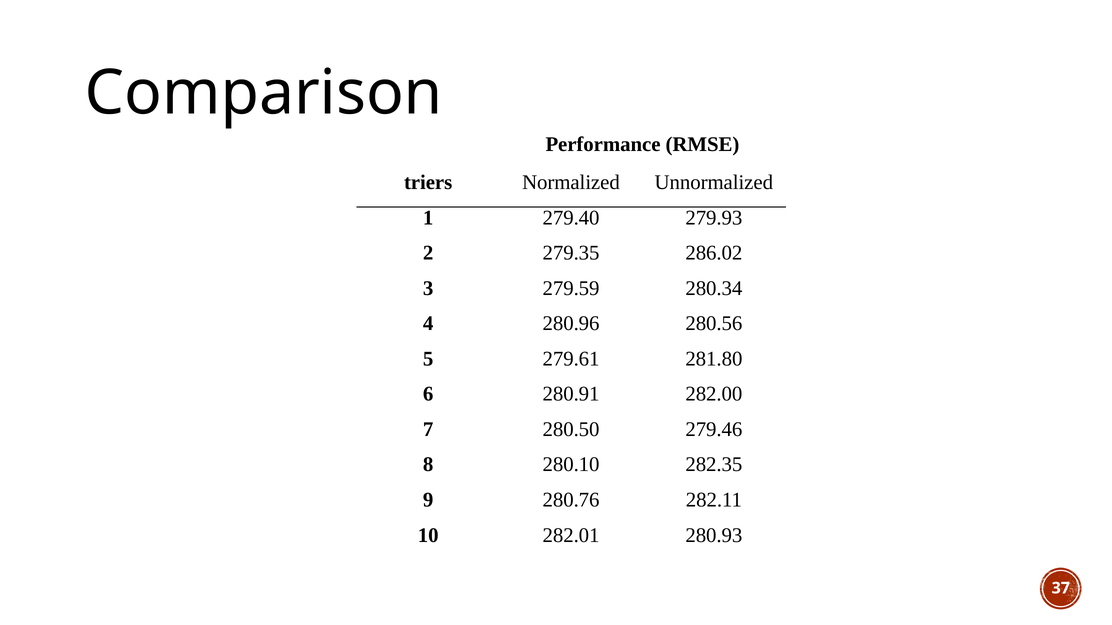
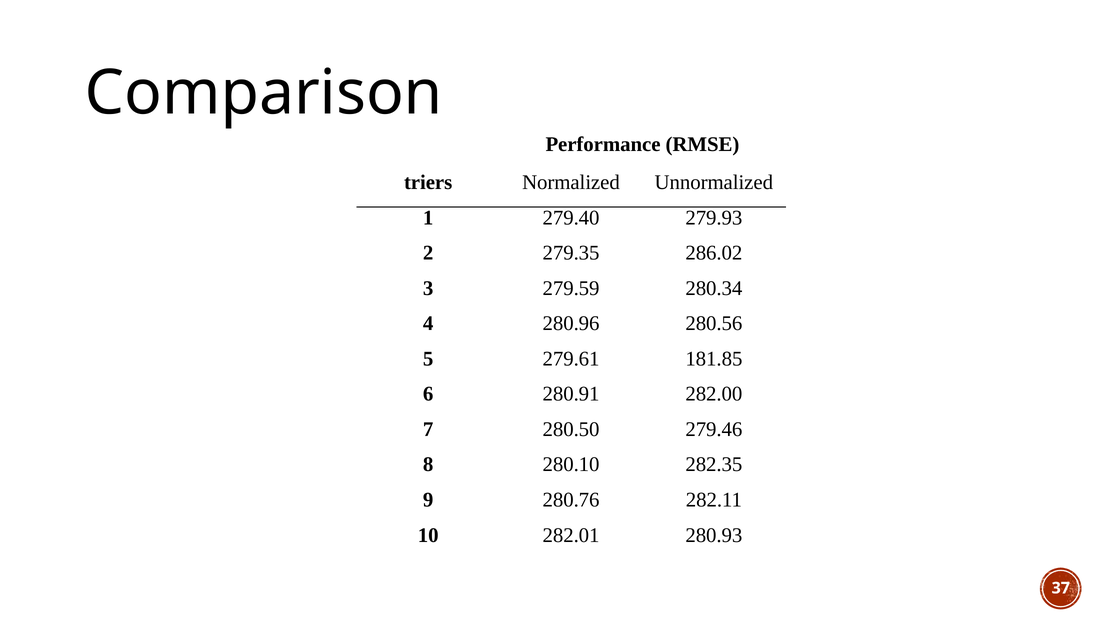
281.80: 281.80 -> 181.85
